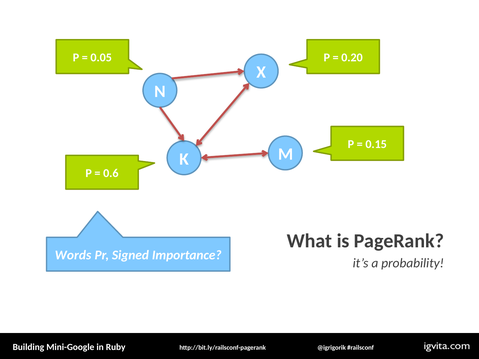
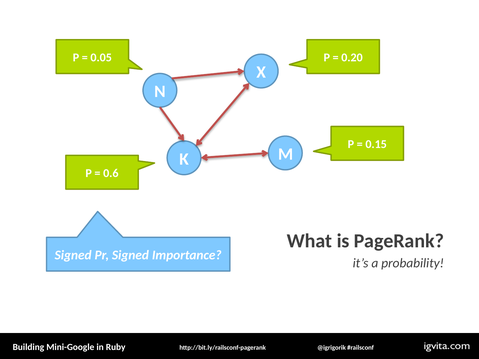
Words at (73, 255): Words -> Signed
